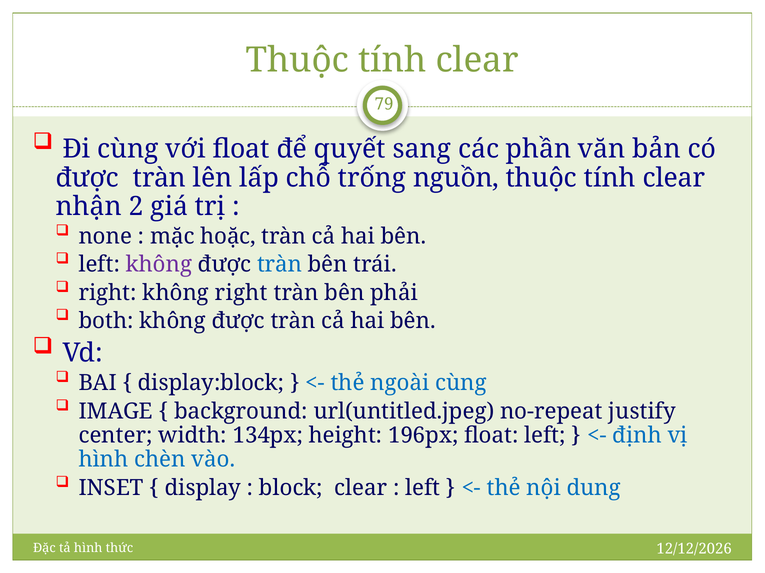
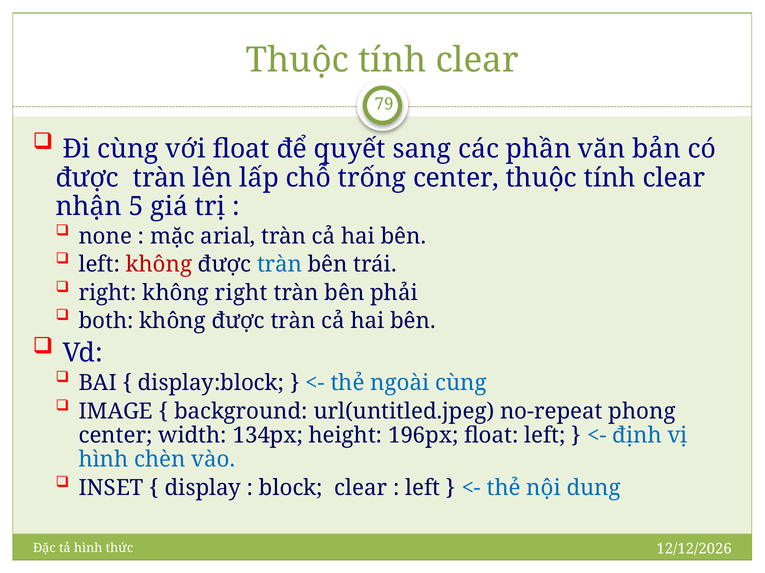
trống nguồn: nguồn -> center
2: 2 -> 5
hoặc: hoặc -> arial
không at (159, 265) colour: purple -> red
justify: justify -> phong
